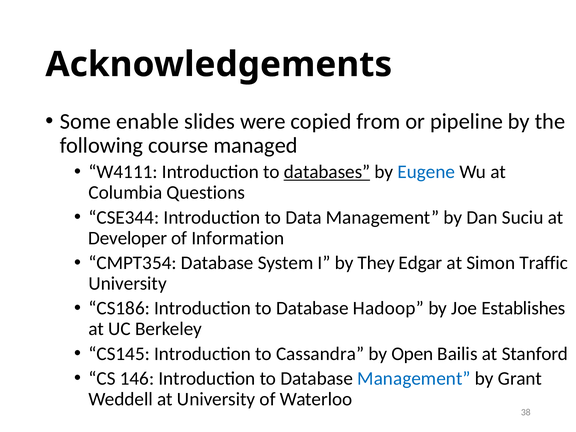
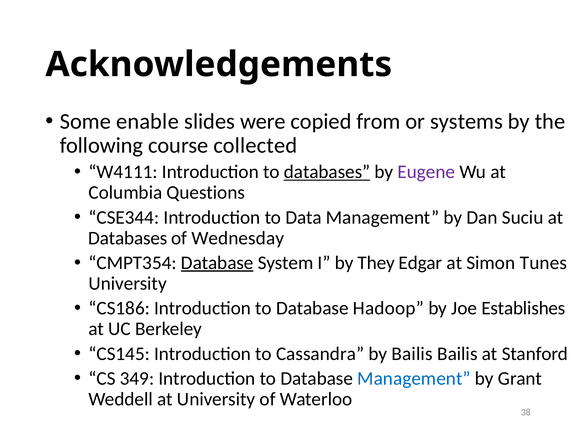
pipeline: pipeline -> systems
managed: managed -> collected
Eugene colour: blue -> purple
Developer at (128, 238): Developer -> Databases
Information: Information -> Wednesday
Database at (217, 263) underline: none -> present
Traffic: Traffic -> Tunes
by Open: Open -> Bailis
146: 146 -> 349
